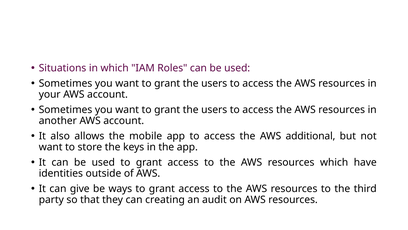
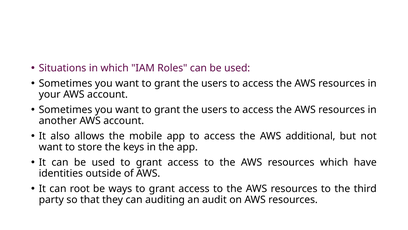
give: give -> root
creating: creating -> auditing
